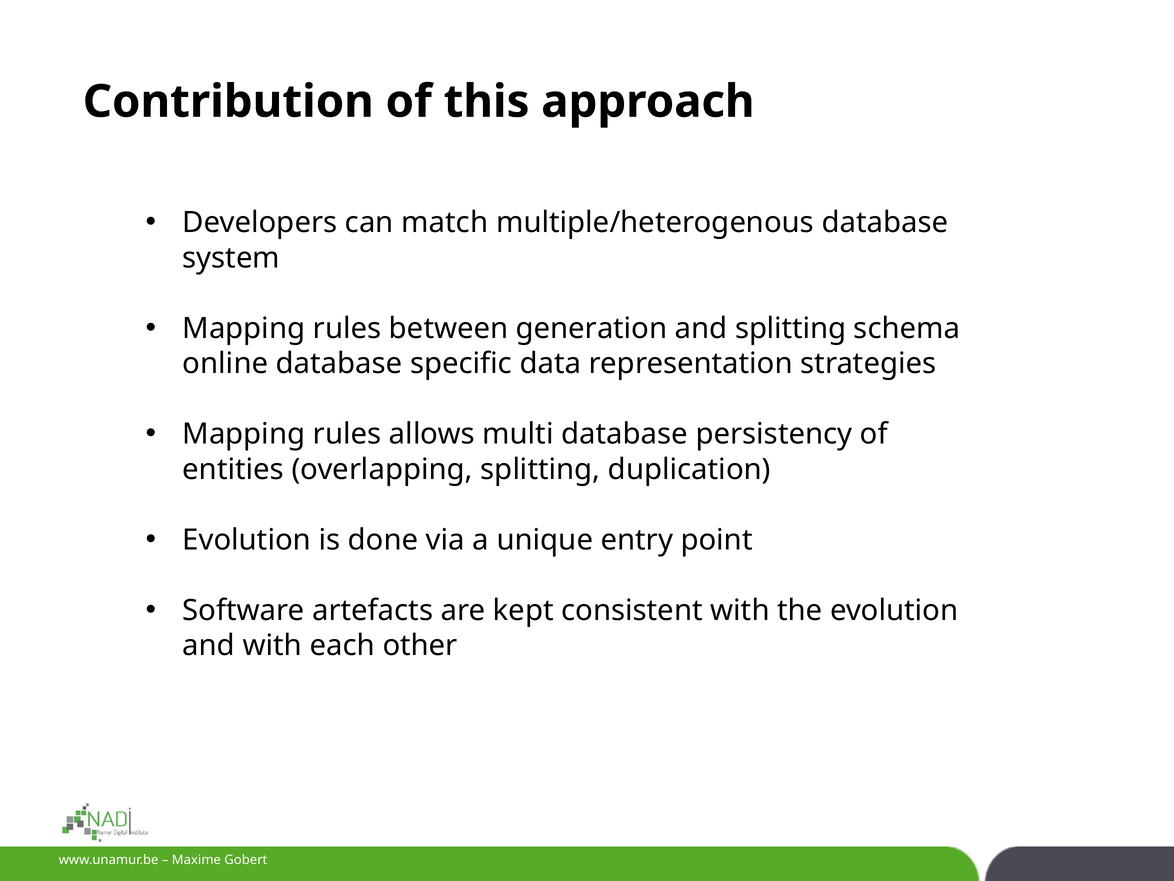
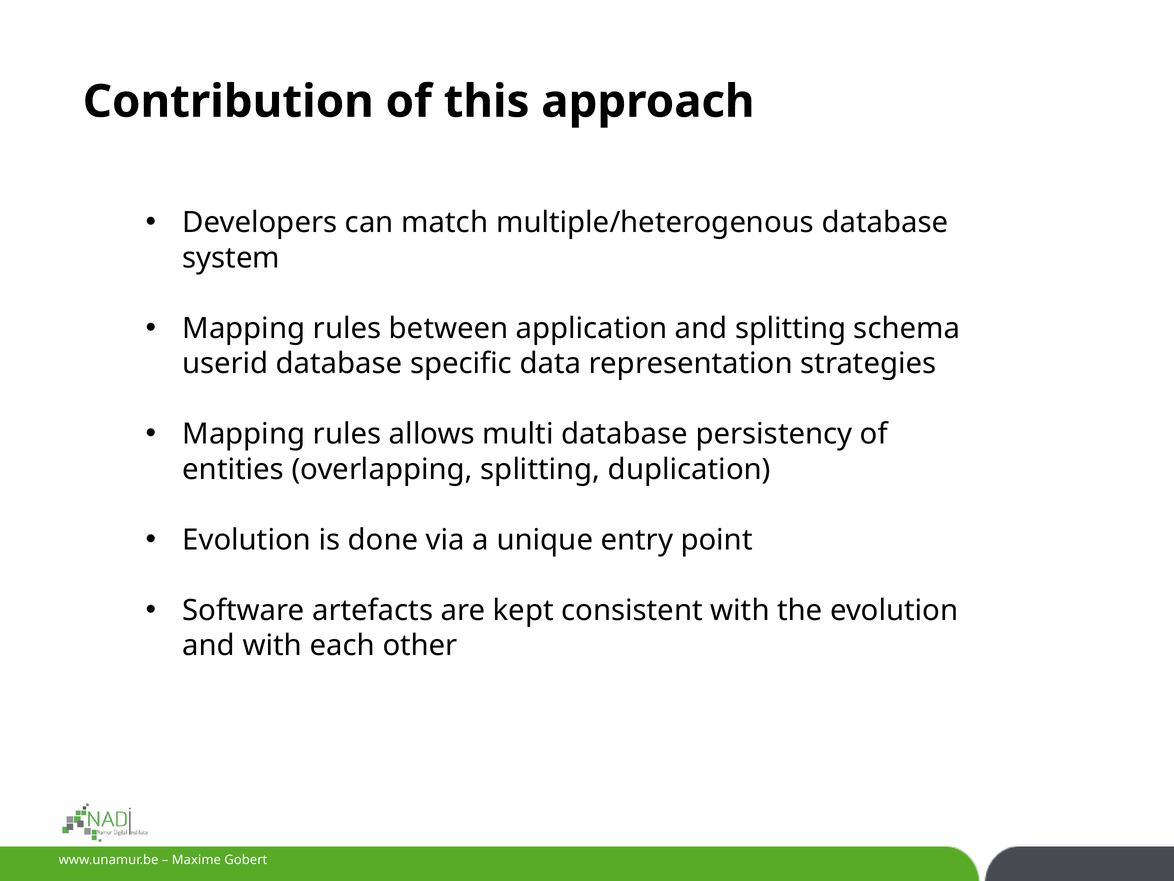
generation: generation -> application
online: online -> userid
